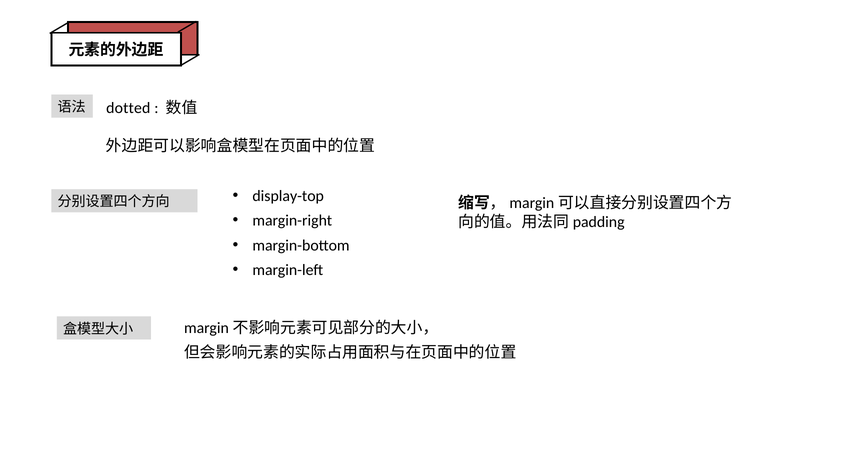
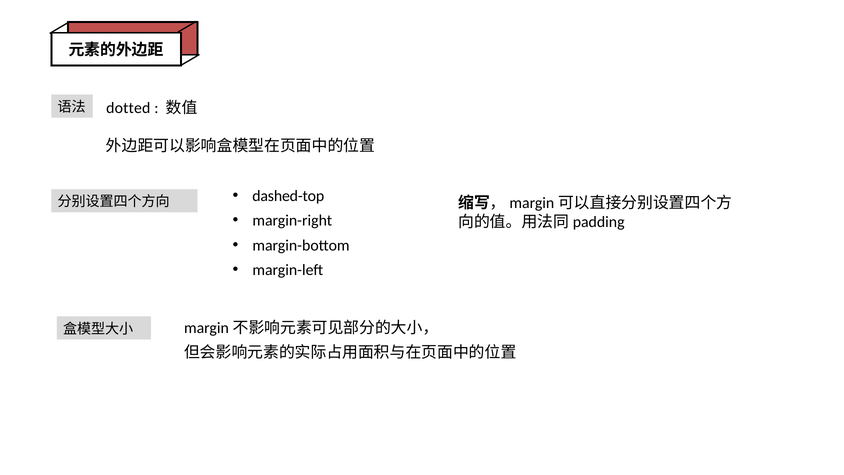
display-top: display-top -> dashed-top
